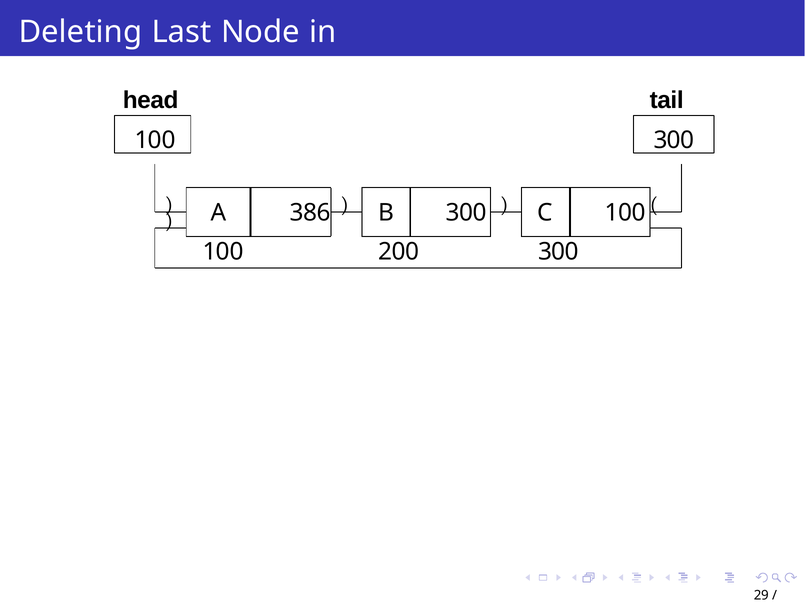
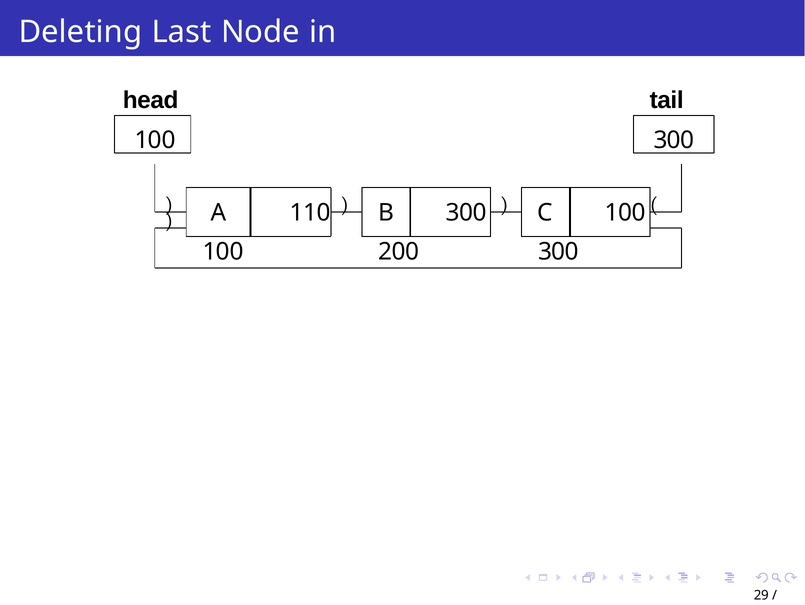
386: 386 -> 110
